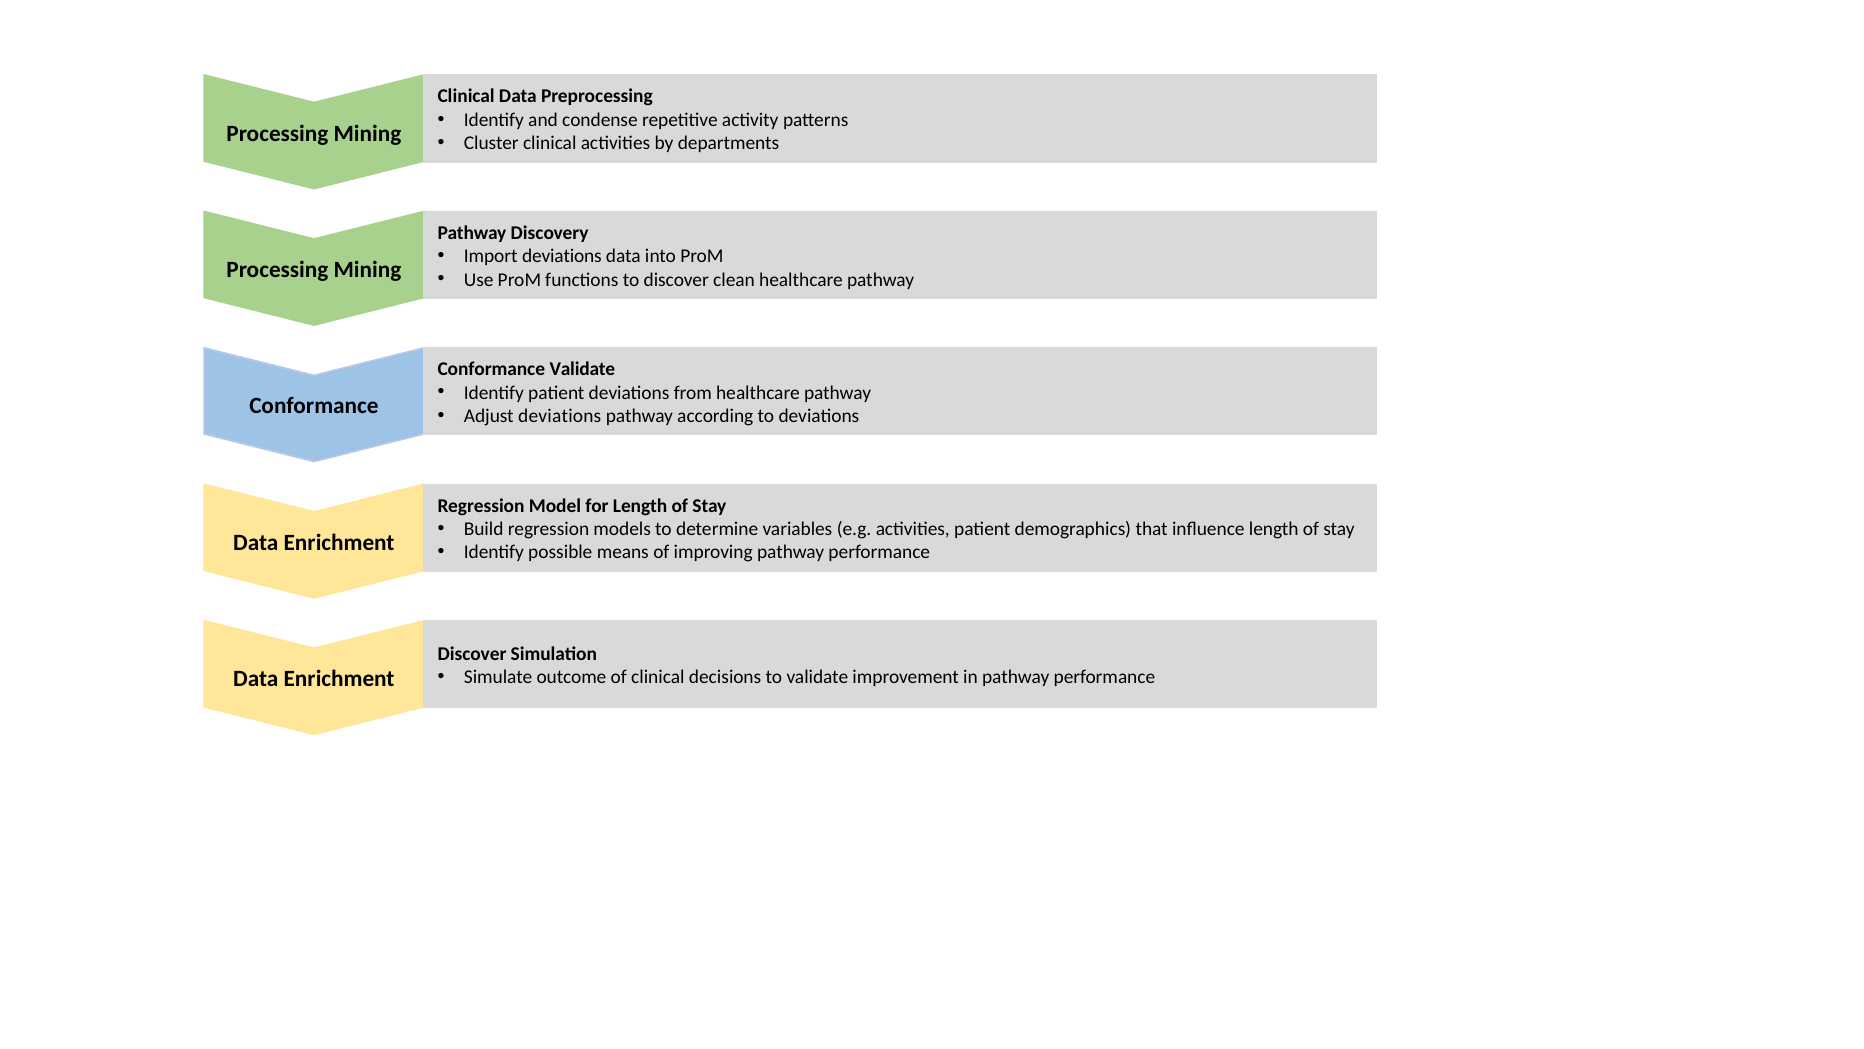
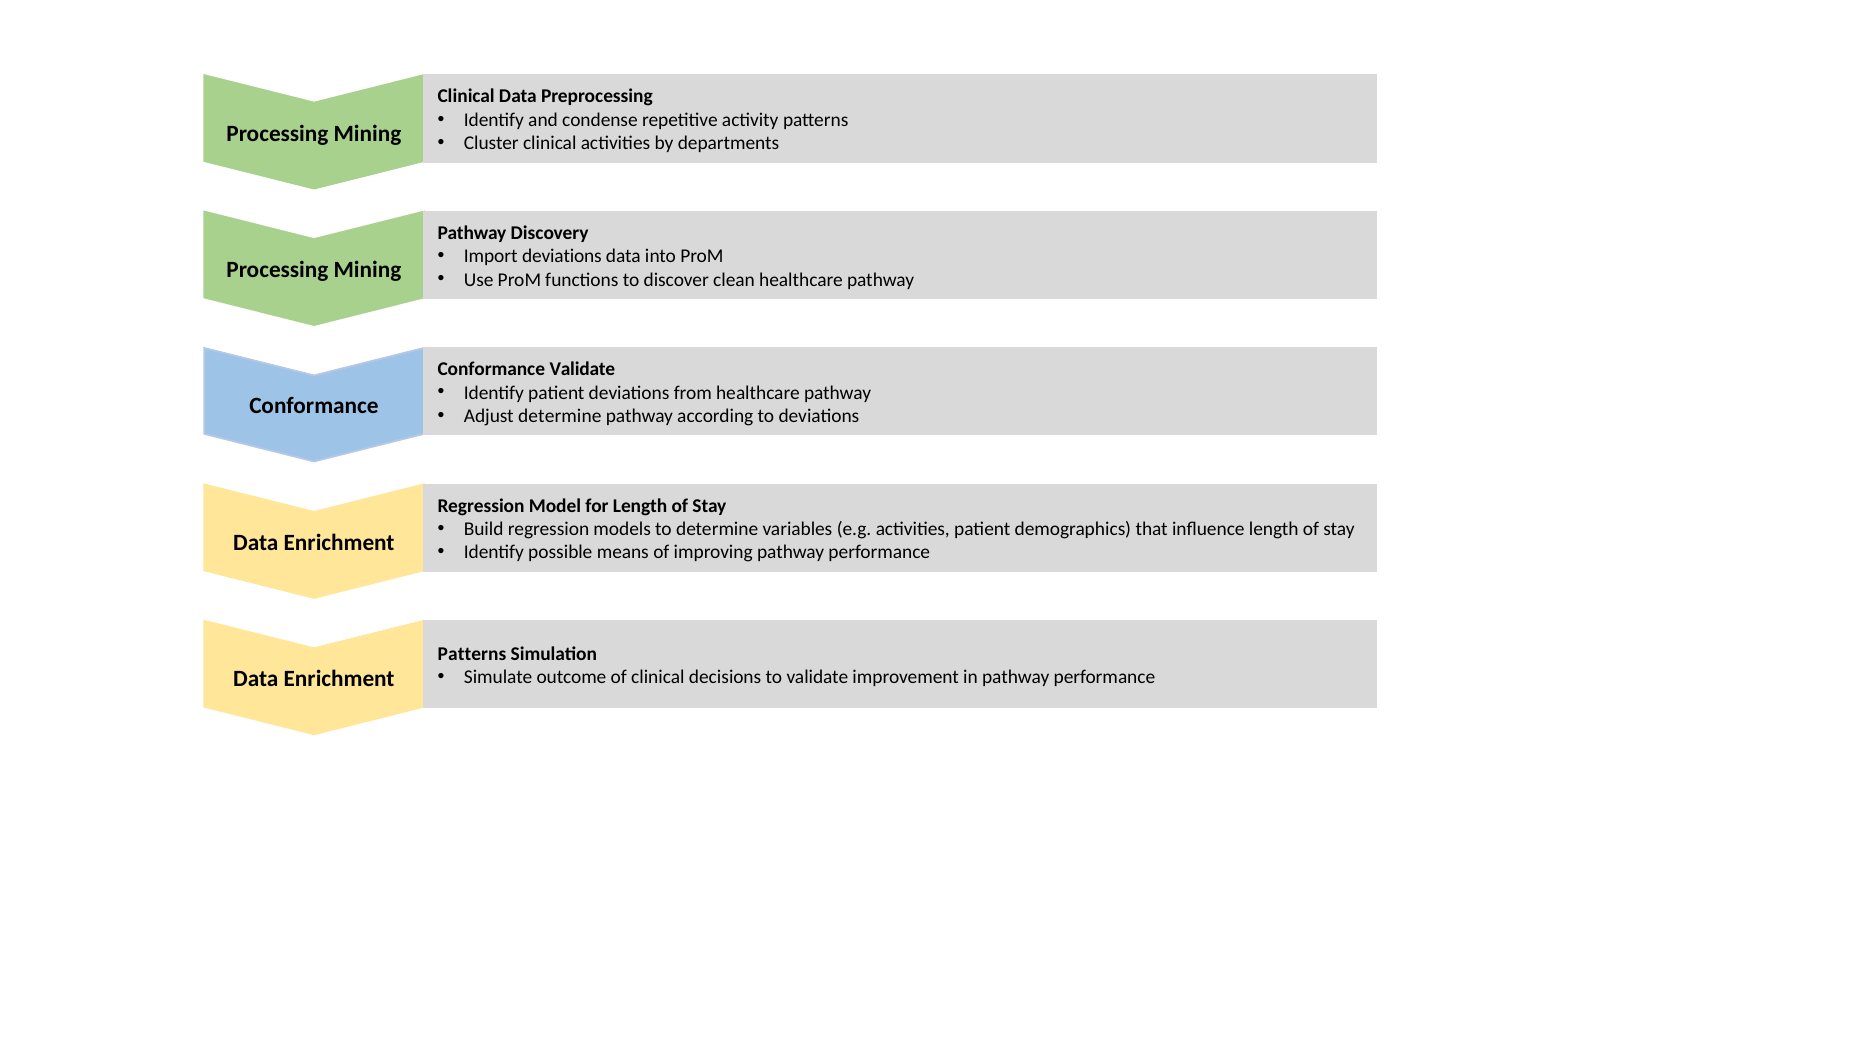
Adjust deviations: deviations -> determine
Discover at (472, 654): Discover -> Patterns
